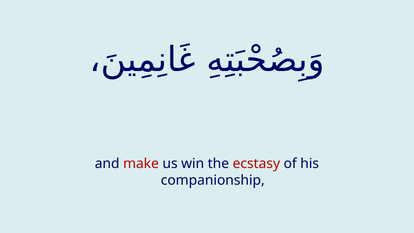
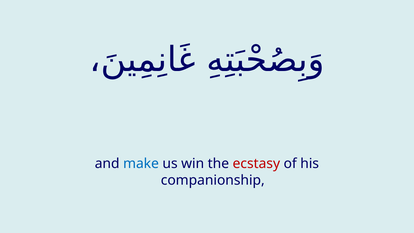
make colour: red -> blue
